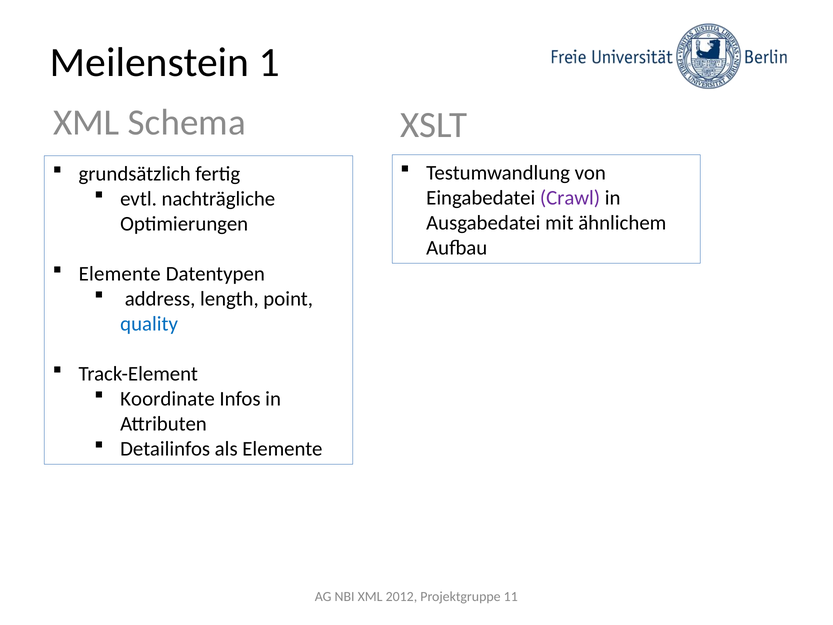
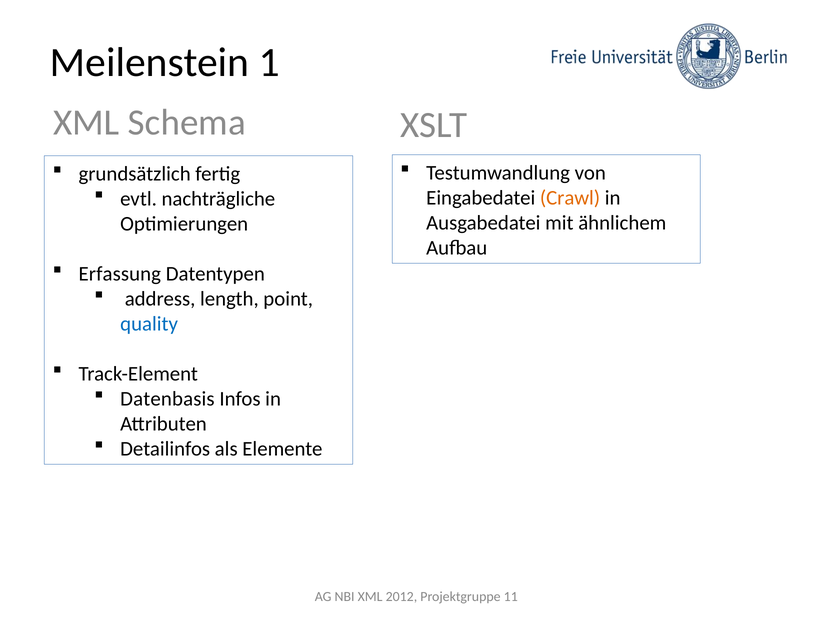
Crawl colour: purple -> orange
Elemente at (120, 274): Elemente -> Erfassung
Koordinate: Koordinate -> Datenbasis
